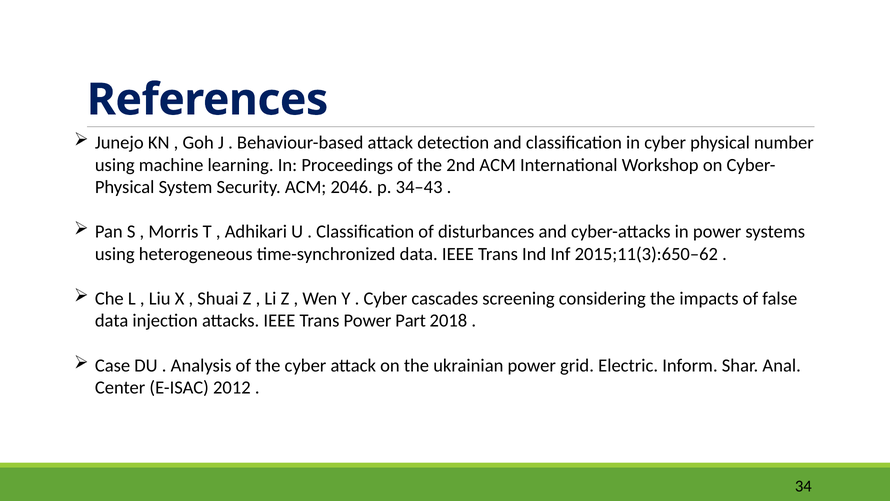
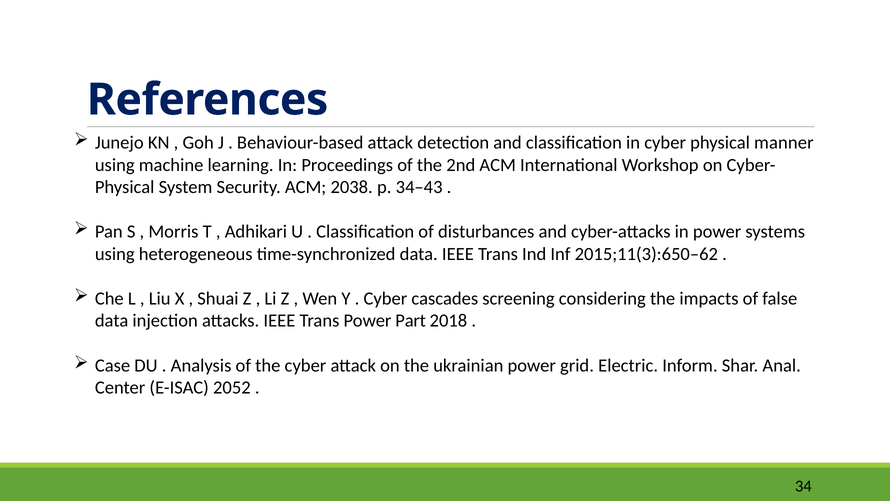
number: number -> manner
2046: 2046 -> 2038
2012: 2012 -> 2052
